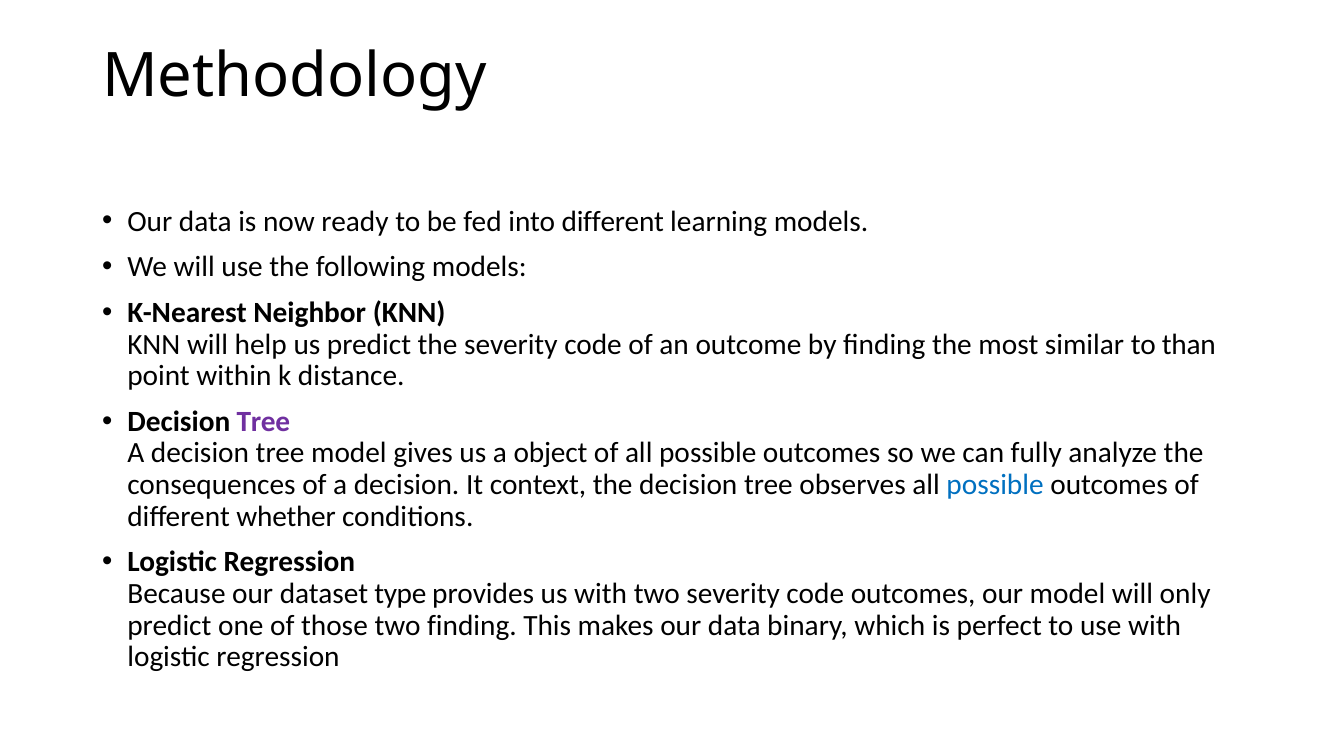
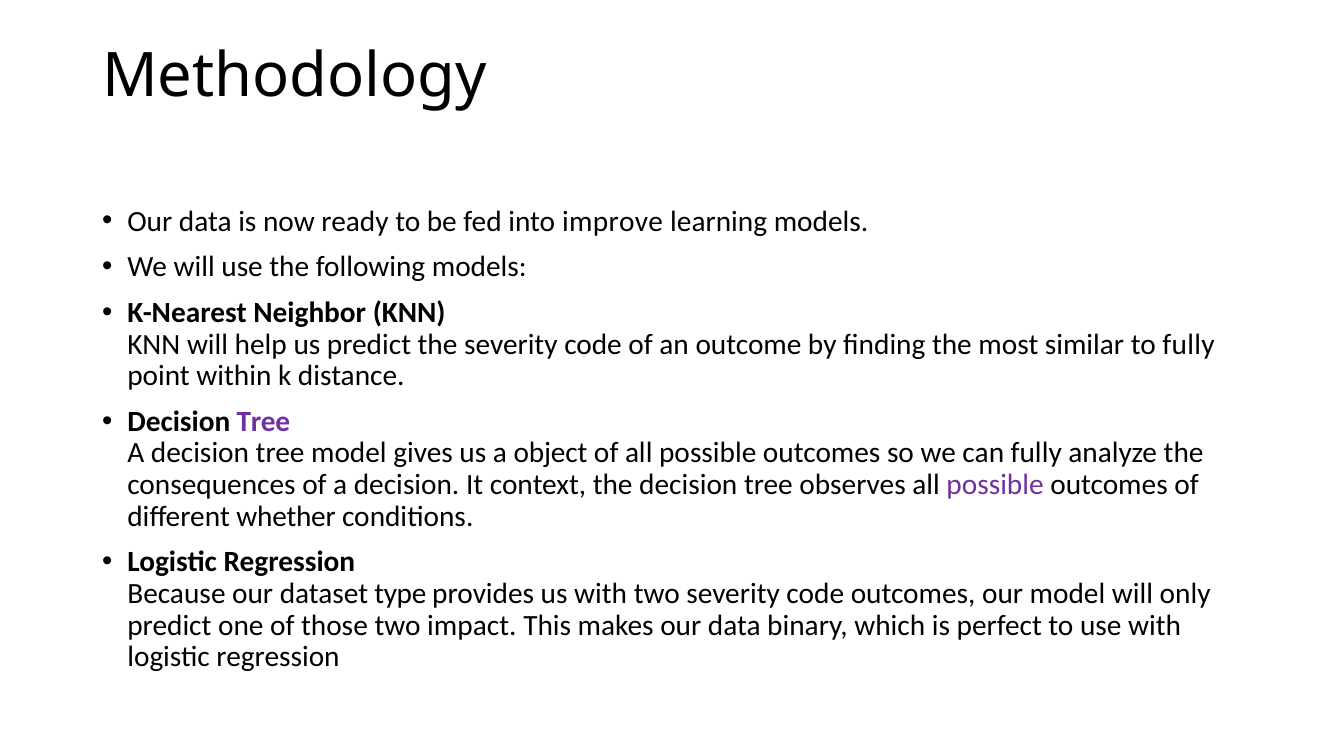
into different: different -> improve
to than: than -> fully
possible at (995, 485) colour: blue -> purple
two finding: finding -> impact
